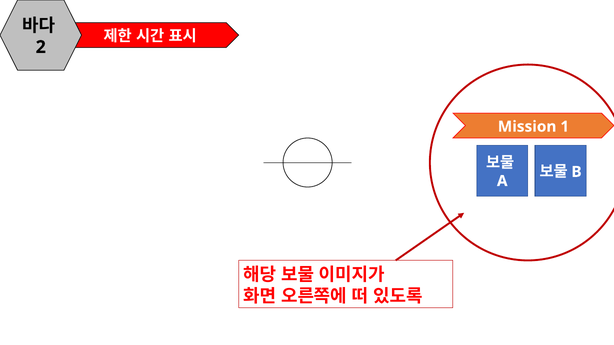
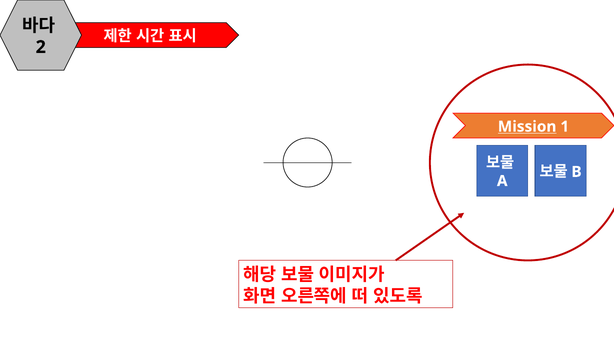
Mission underline: none -> present
